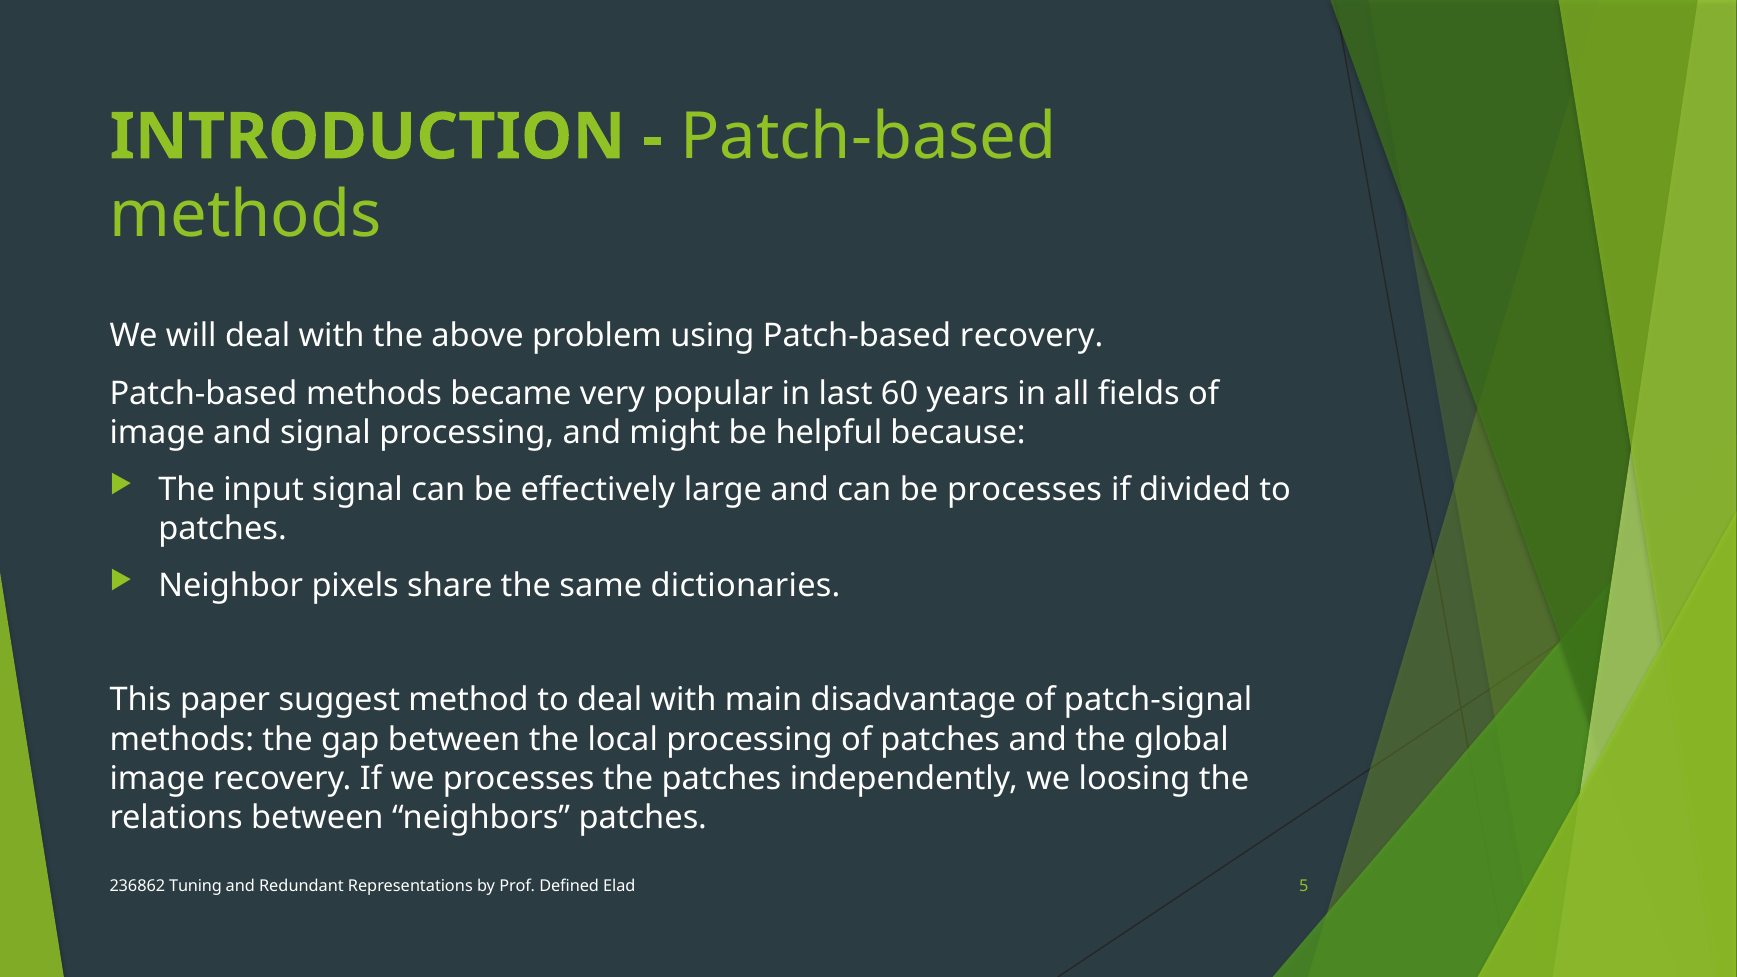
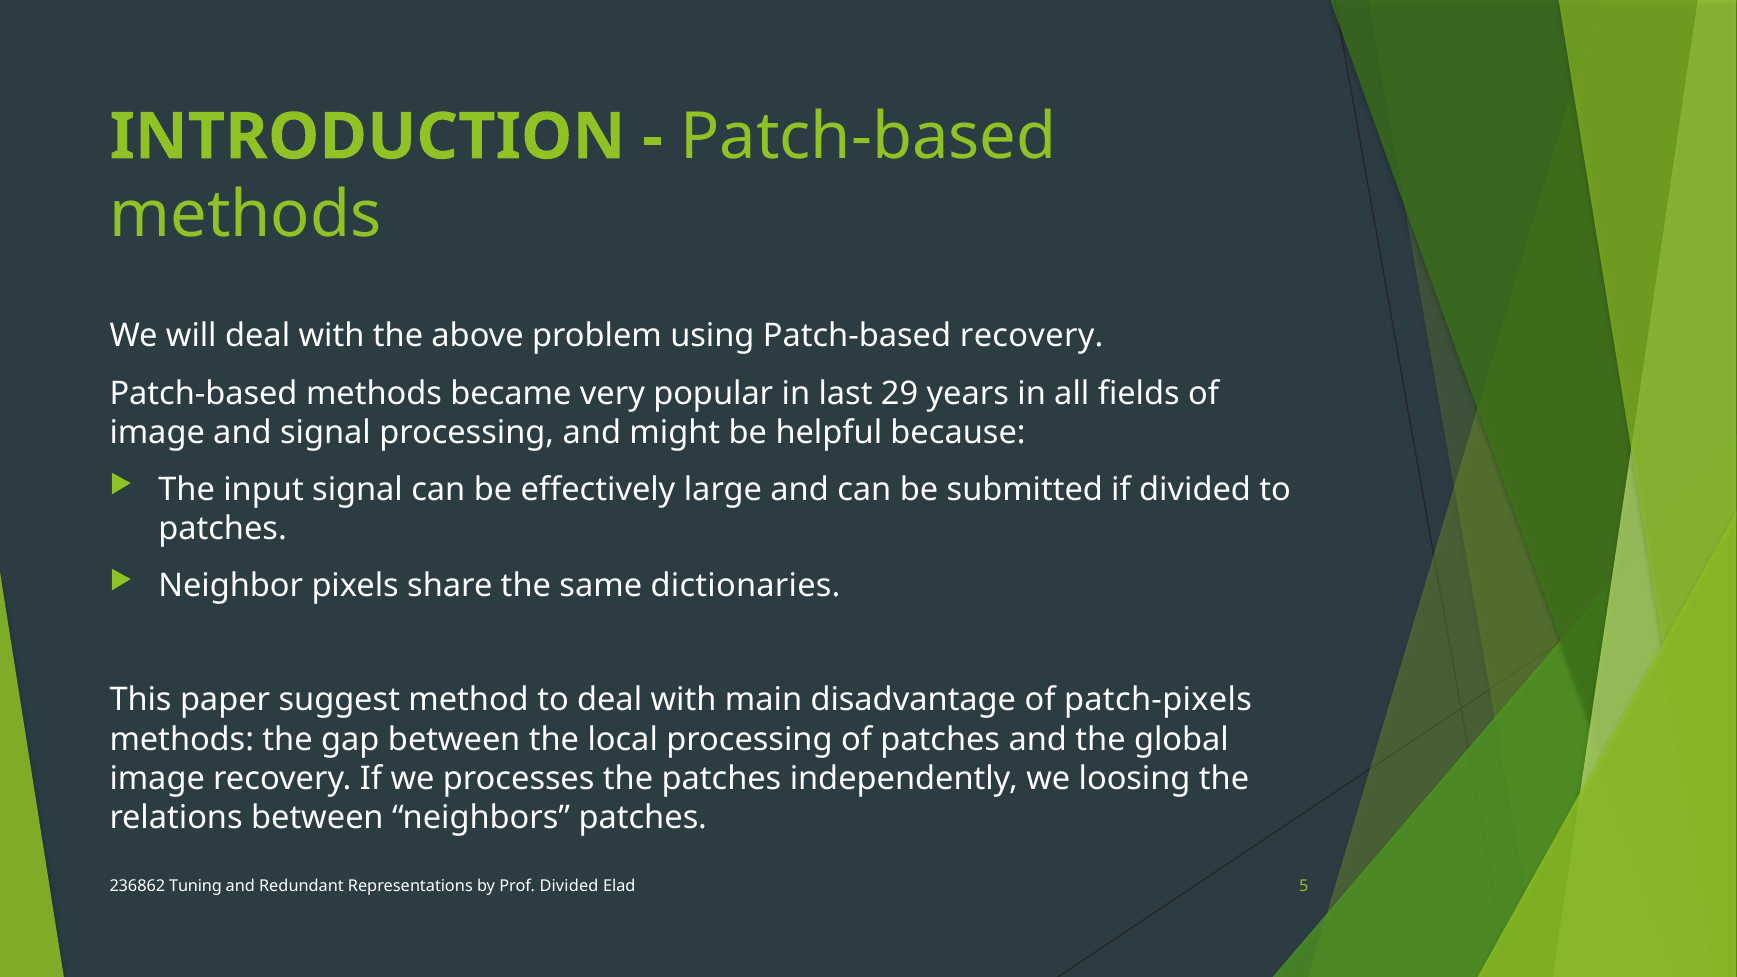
60: 60 -> 29
be processes: processes -> submitted
patch-signal: patch-signal -> patch-pixels
Prof Defined: Defined -> Divided
